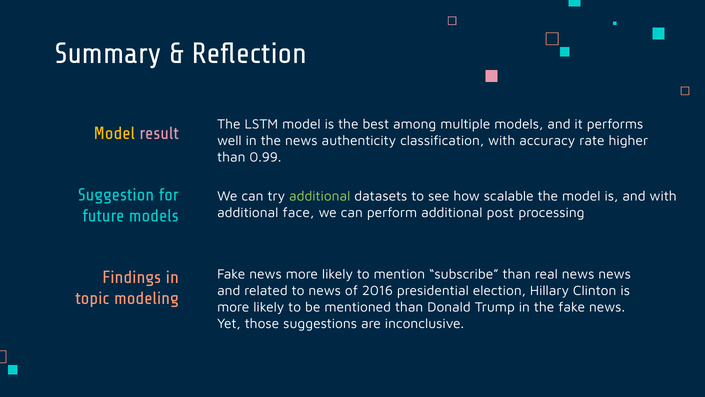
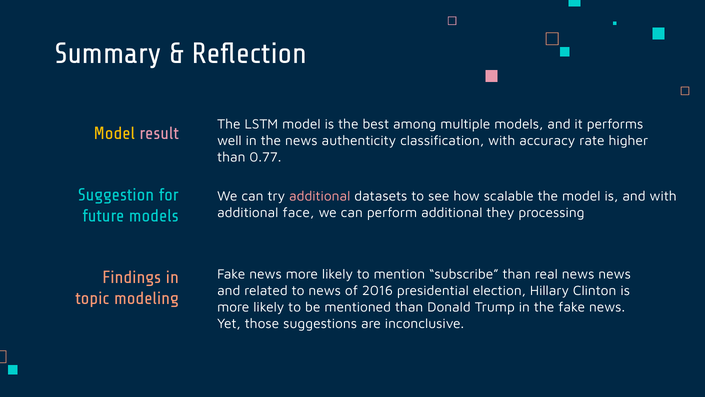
0.99: 0.99 -> 0.77
additional at (320, 196) colour: light green -> pink
post: post -> they
